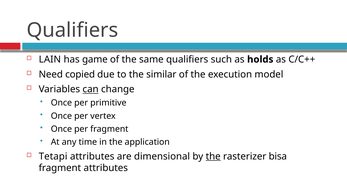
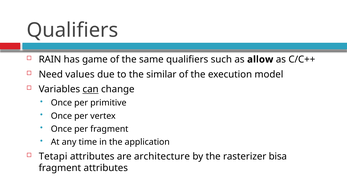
LAIN: LAIN -> RAIN
holds: holds -> allow
copied: copied -> values
dimensional: dimensional -> architecture
the at (213, 157) underline: present -> none
